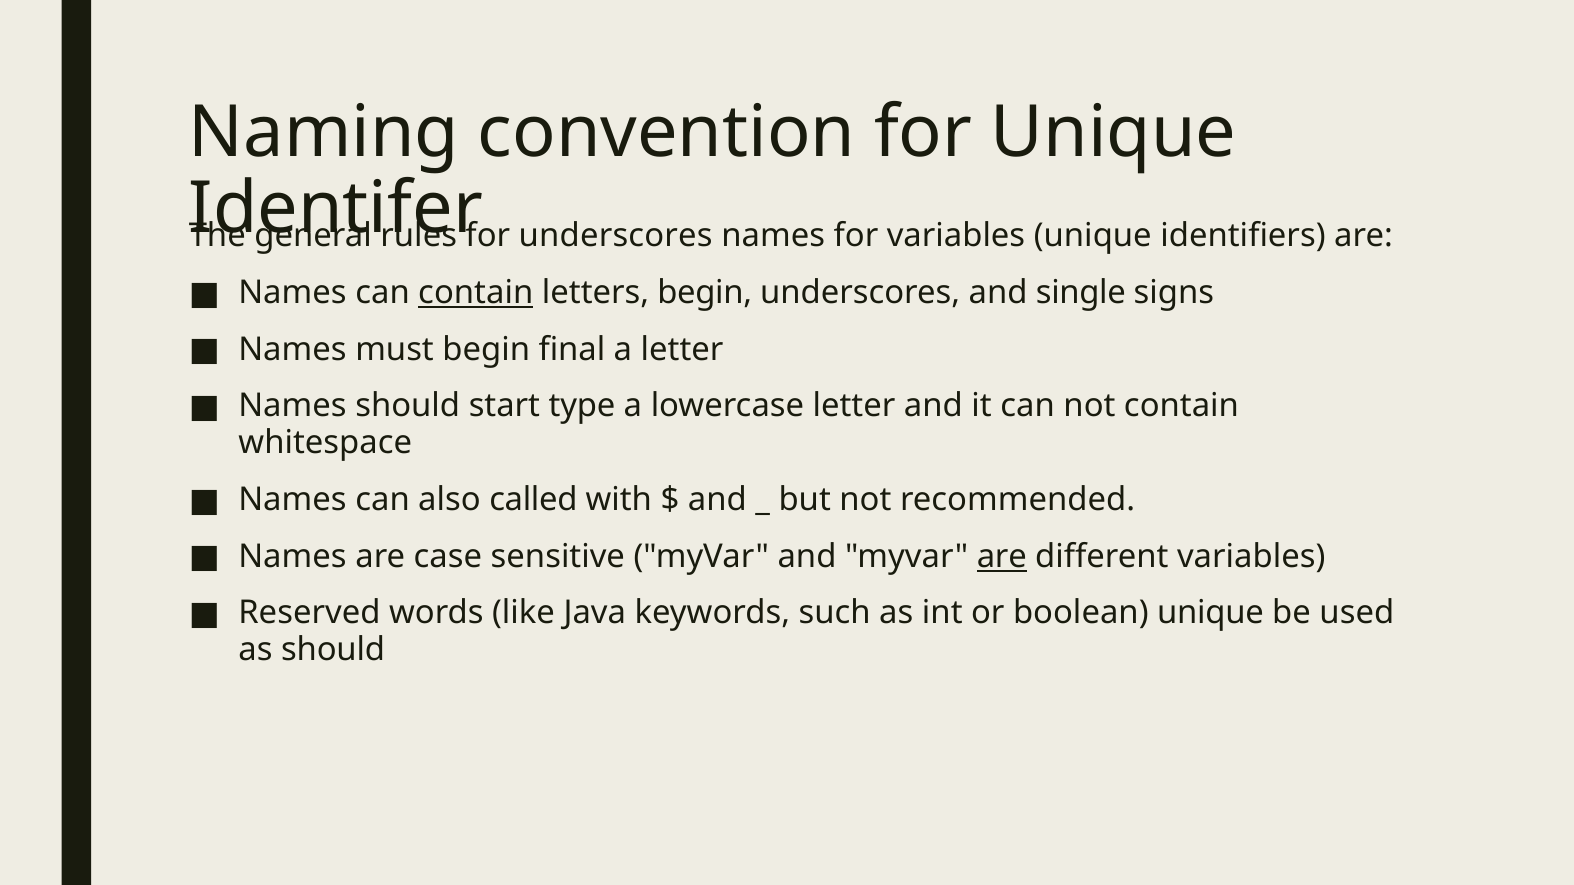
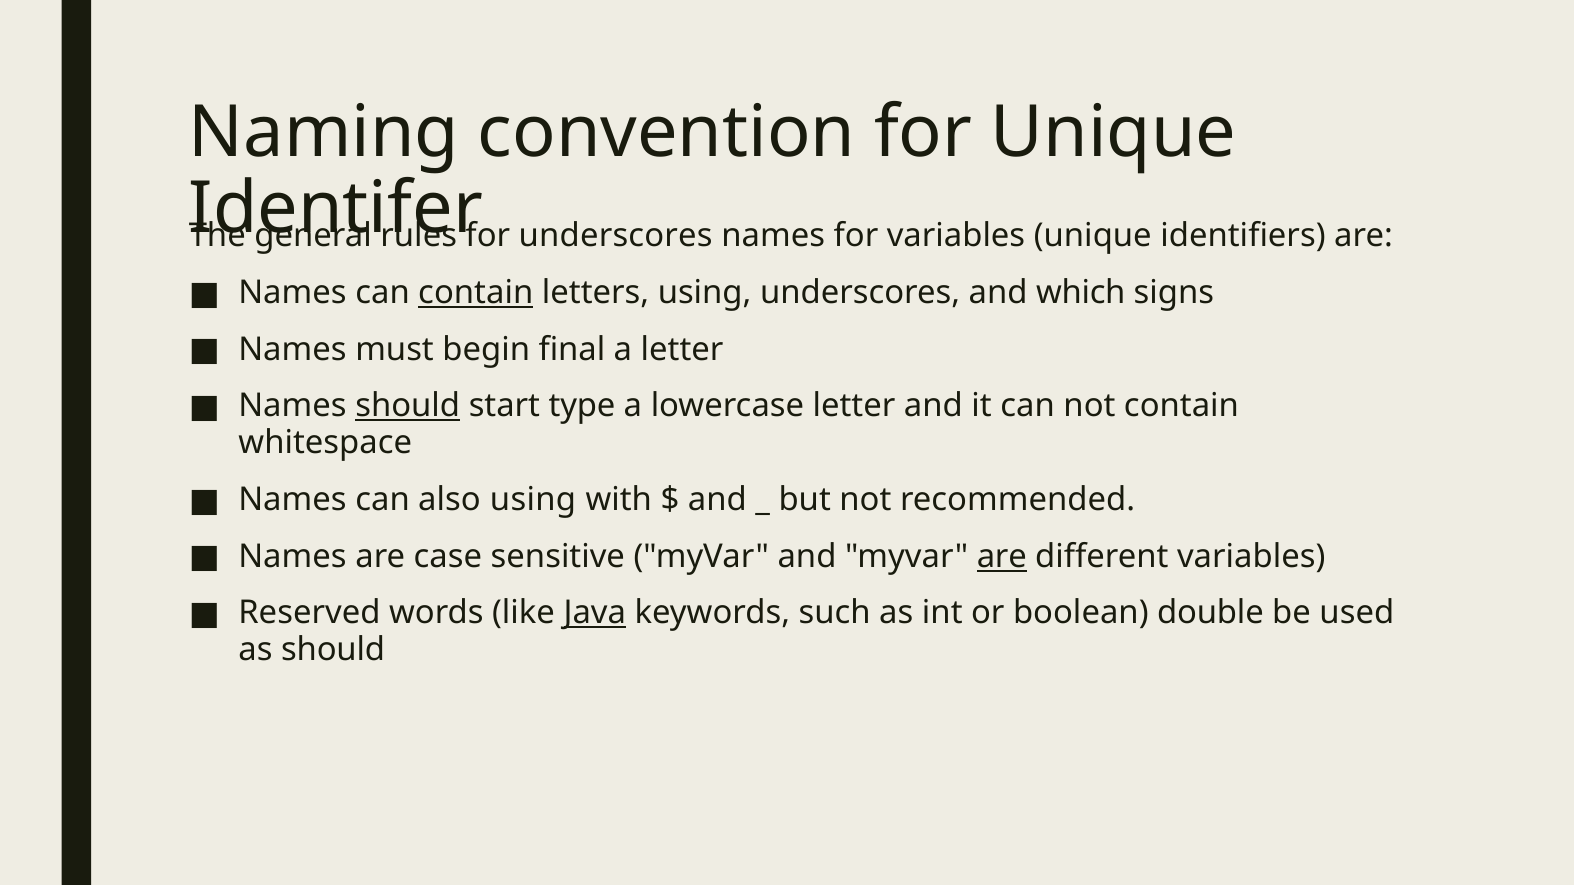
letters begin: begin -> using
single: single -> which
should at (408, 406) underline: none -> present
also called: called -> using
Java underline: none -> present
boolean unique: unique -> double
